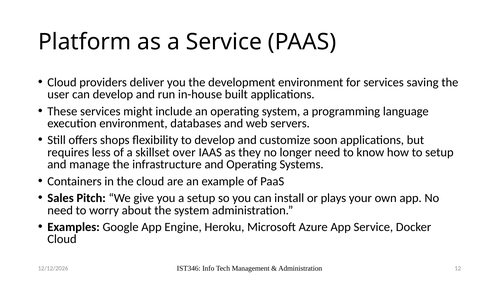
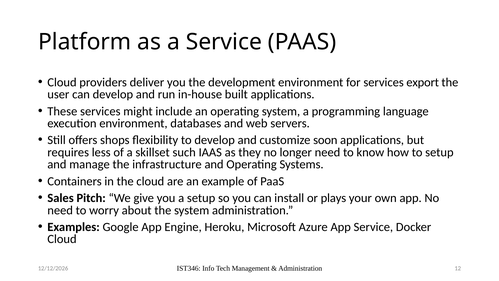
saving: saving -> export
over: over -> such
